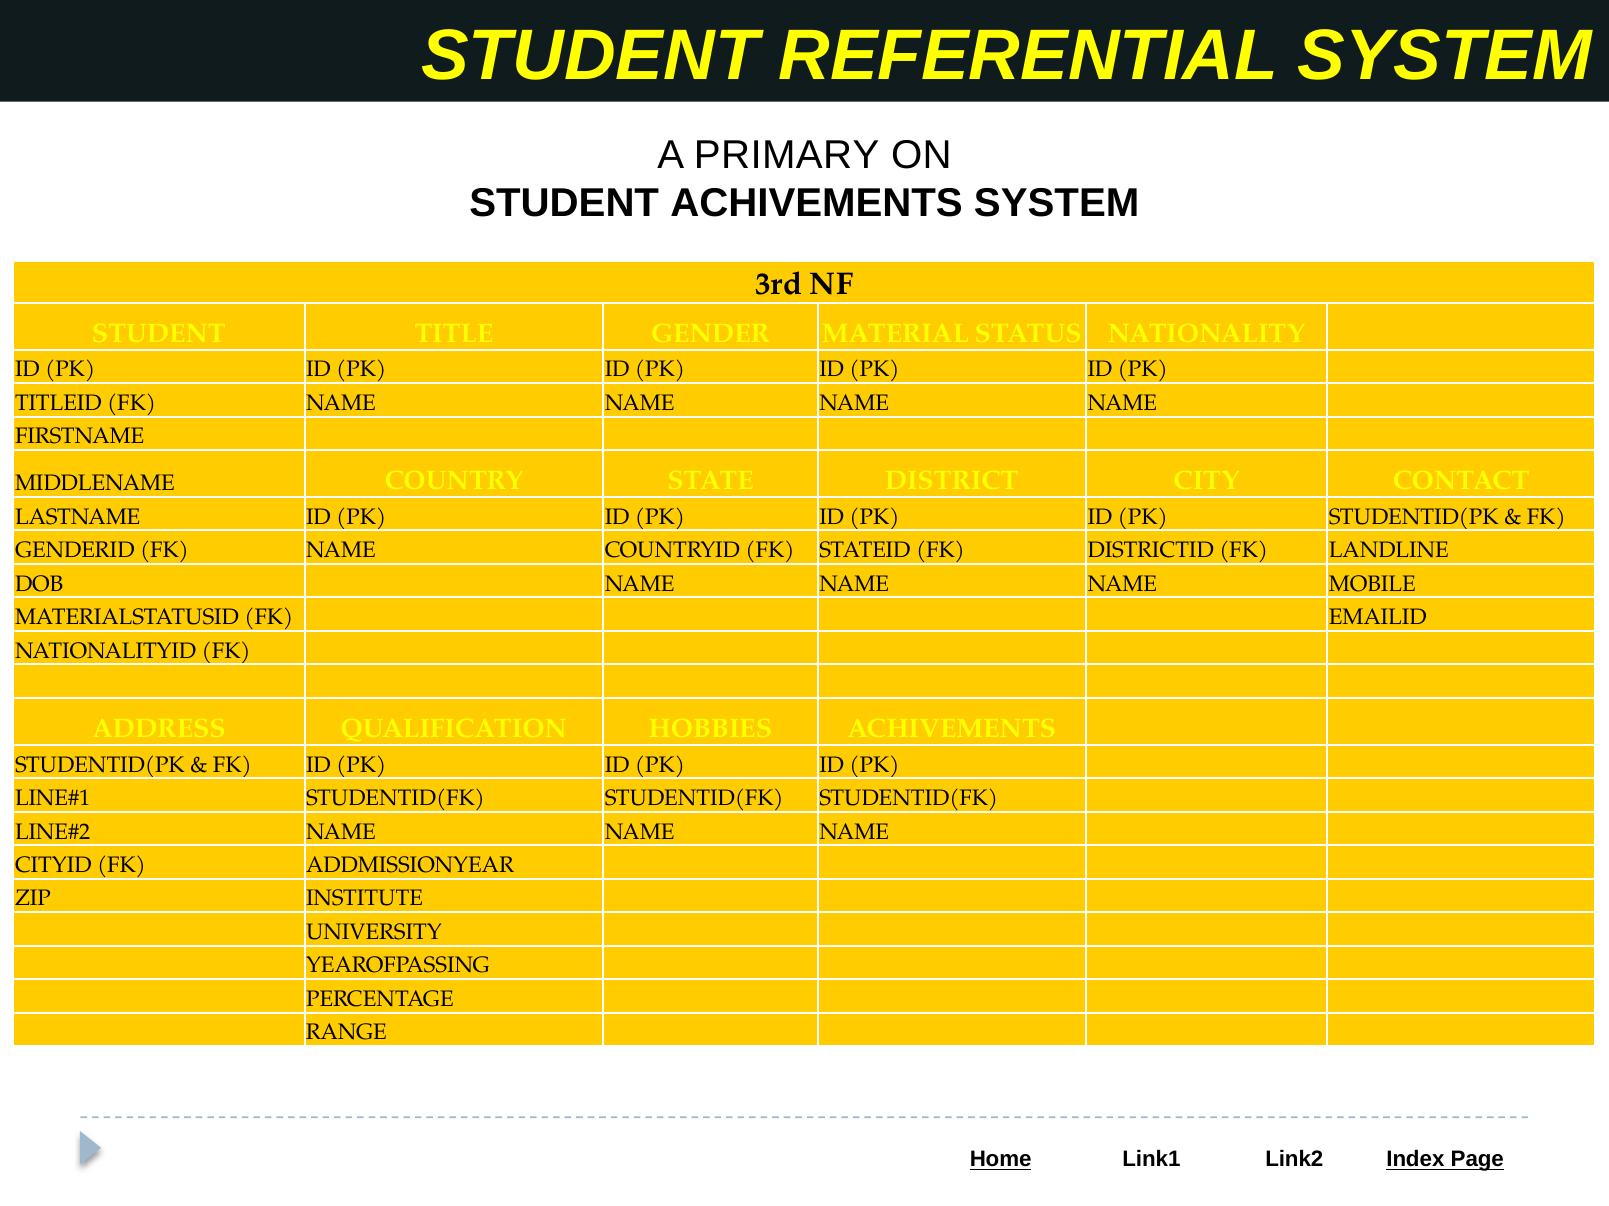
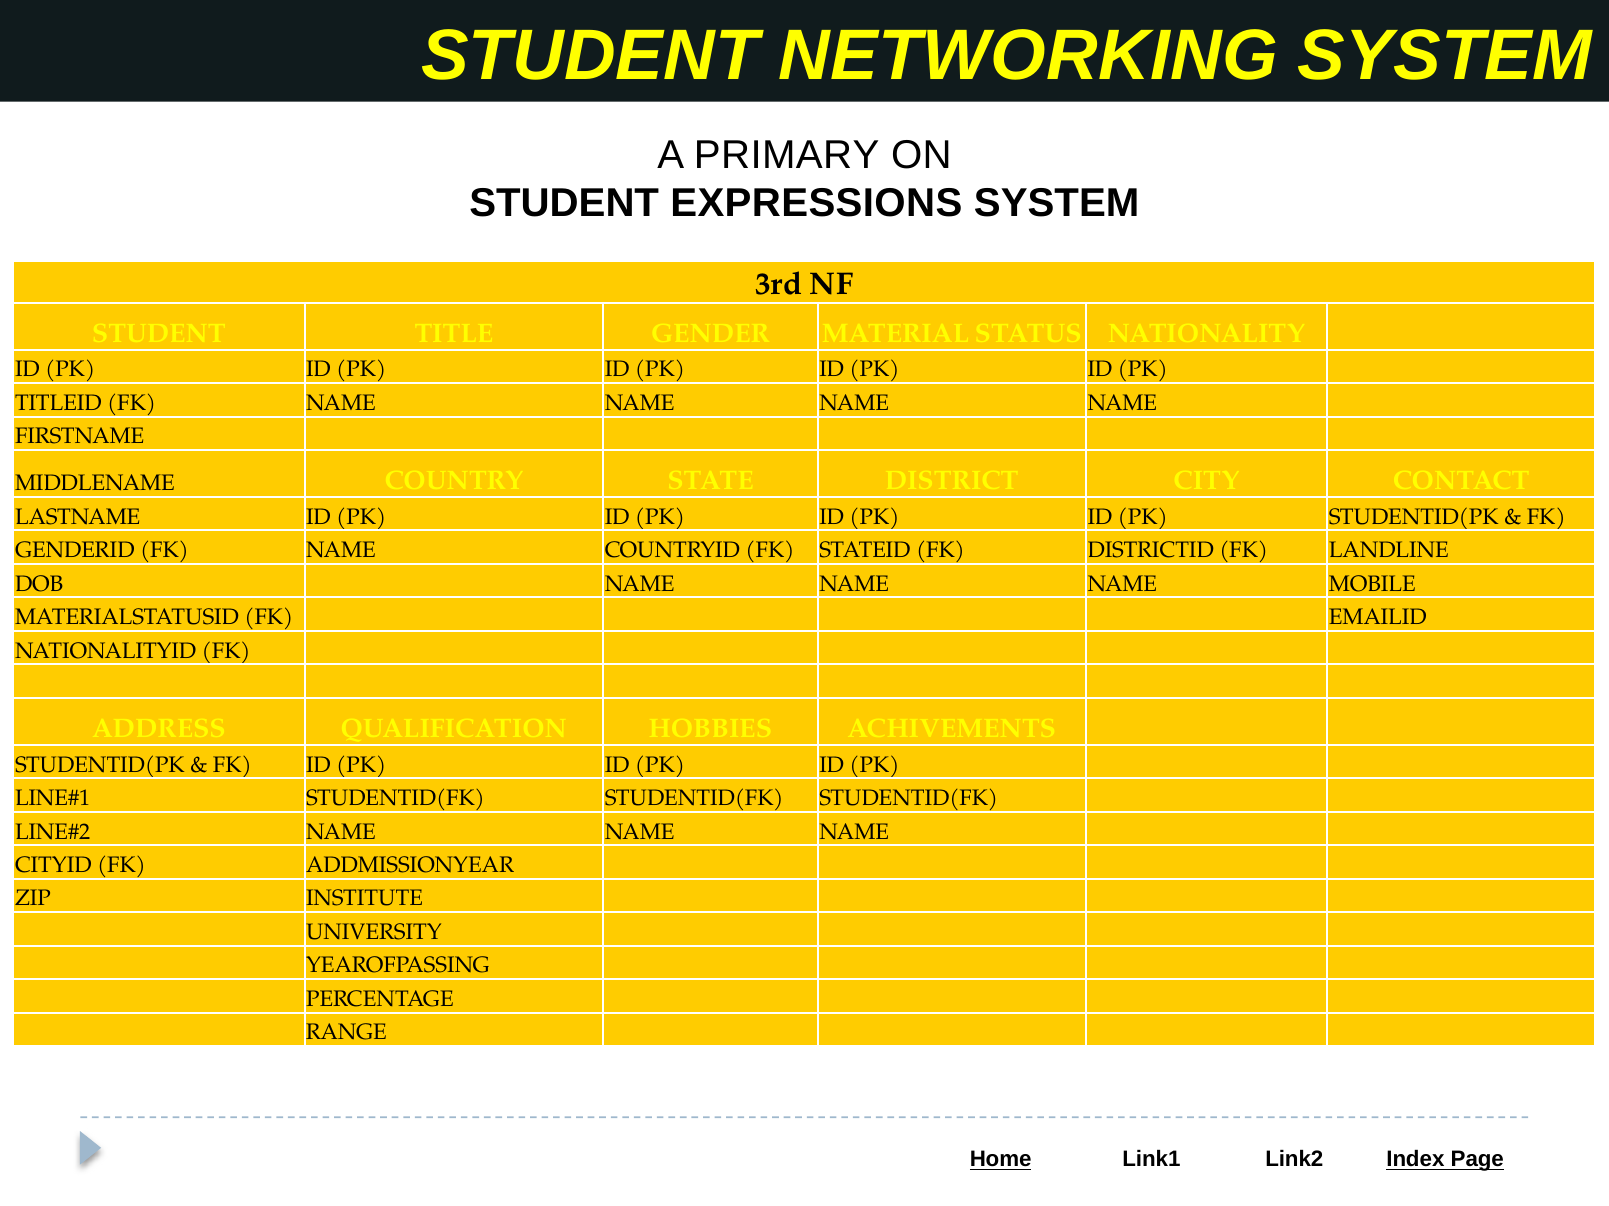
REFERENTIAL: REFERENTIAL -> NETWORKING
STUDENT ACHIVEMENTS: ACHIVEMENTS -> EXPRESSIONS
